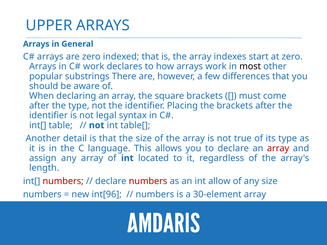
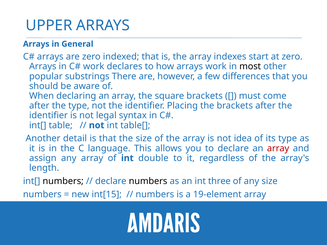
true: true -> idea
located: located -> double
numbers at (63, 181) colour: red -> black
numbers at (148, 181) colour: red -> black
allow: allow -> three
int[96: int[96 -> int[15
30-element: 30-element -> 19-element
